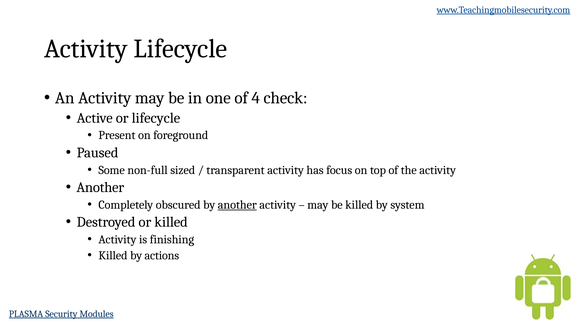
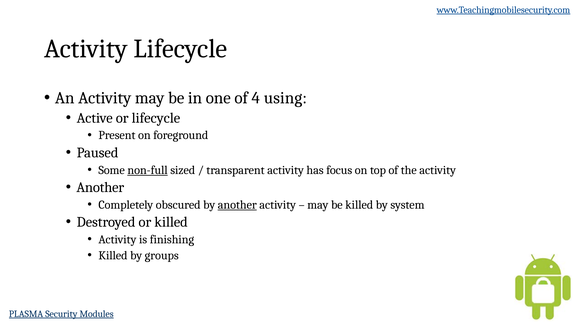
check: check -> using
non-full underline: none -> present
actions: actions -> groups
